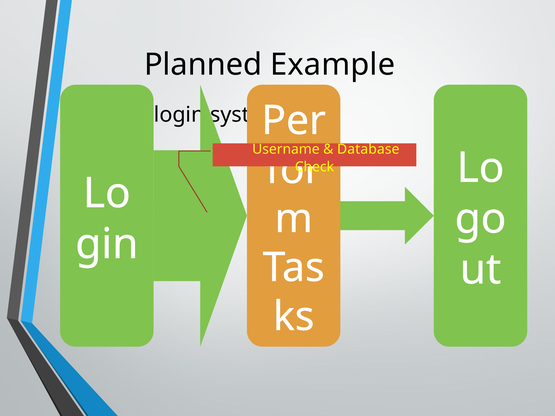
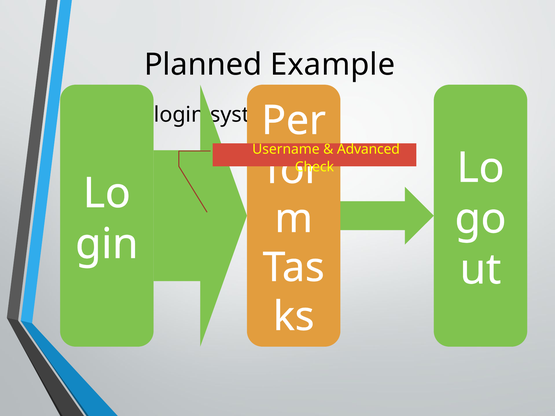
Database: Database -> Advanced
